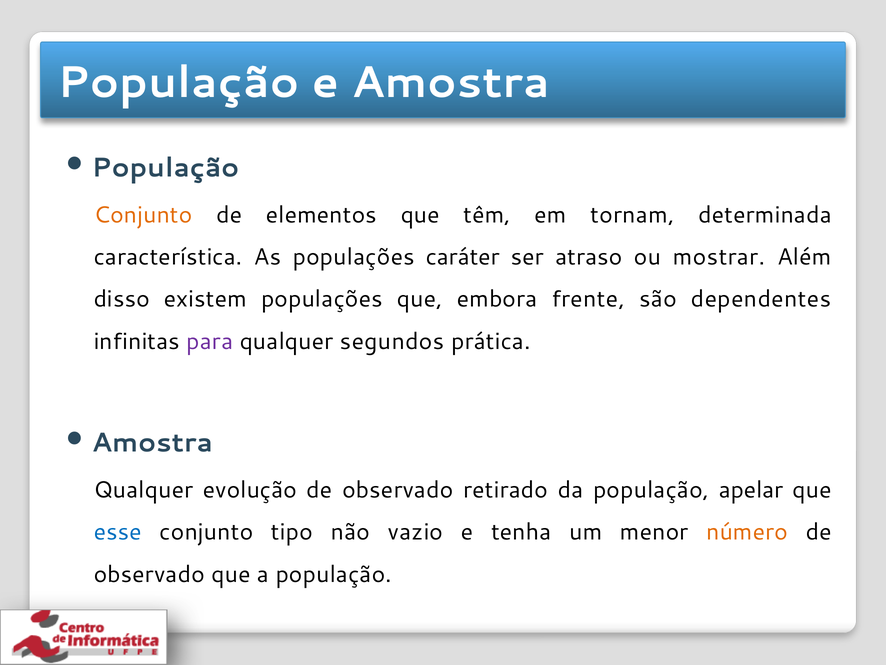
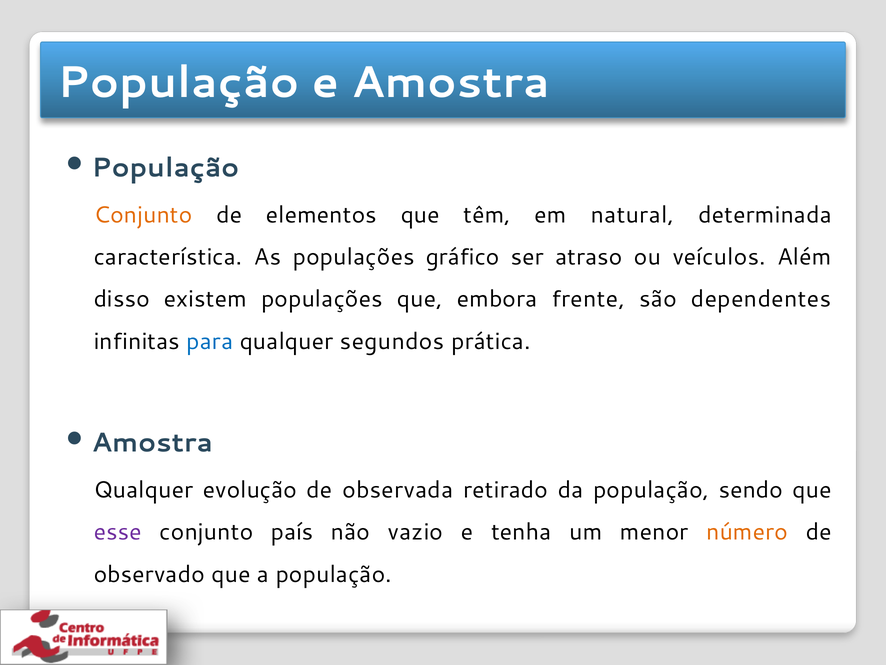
tornam: tornam -> natural
caráter: caráter -> gráfico
mostrar: mostrar -> veículos
para colour: purple -> blue
observado at (398, 490): observado -> observada
apelar: apelar -> sendo
esse colour: blue -> purple
tipo: tipo -> país
